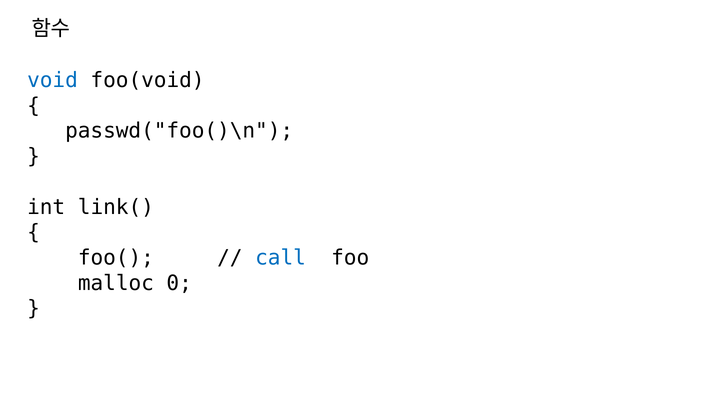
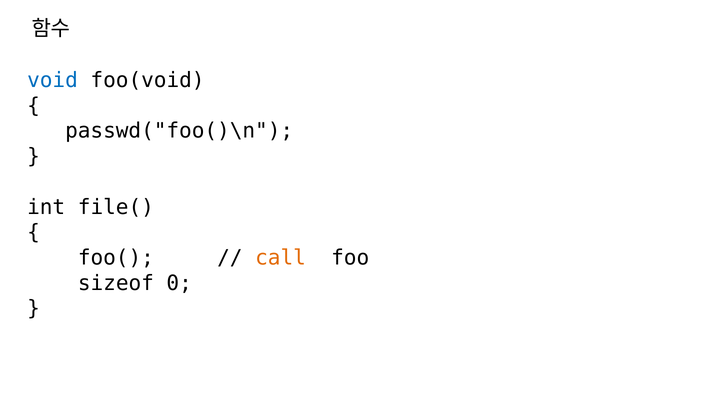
link(: link( -> file(
call colour: blue -> orange
malloc: malloc -> sizeof
